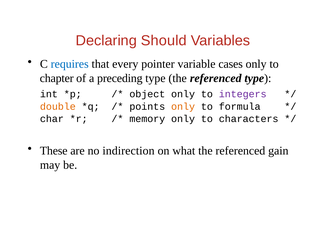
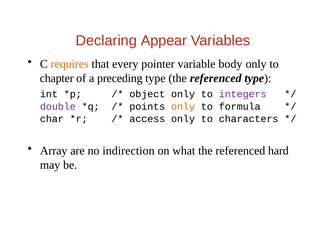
Should: Should -> Appear
requires colour: blue -> orange
cases: cases -> body
double colour: orange -> purple
memory: memory -> access
These: These -> Array
gain: gain -> hard
